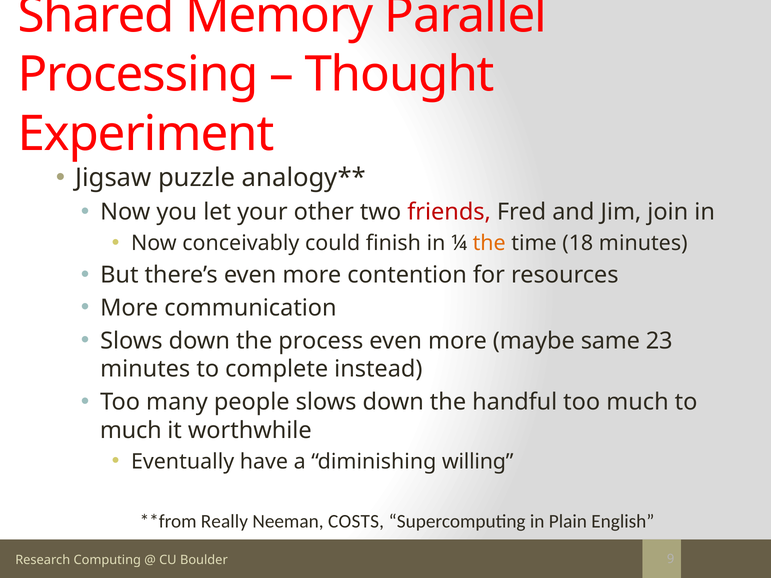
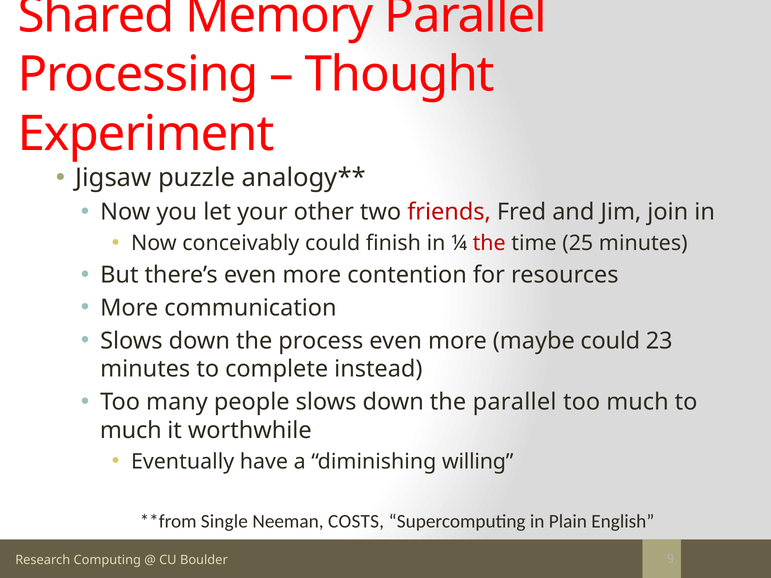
the at (489, 243) colour: orange -> red
18: 18 -> 25
maybe same: same -> could
the handful: handful -> parallel
Really: Really -> Single
